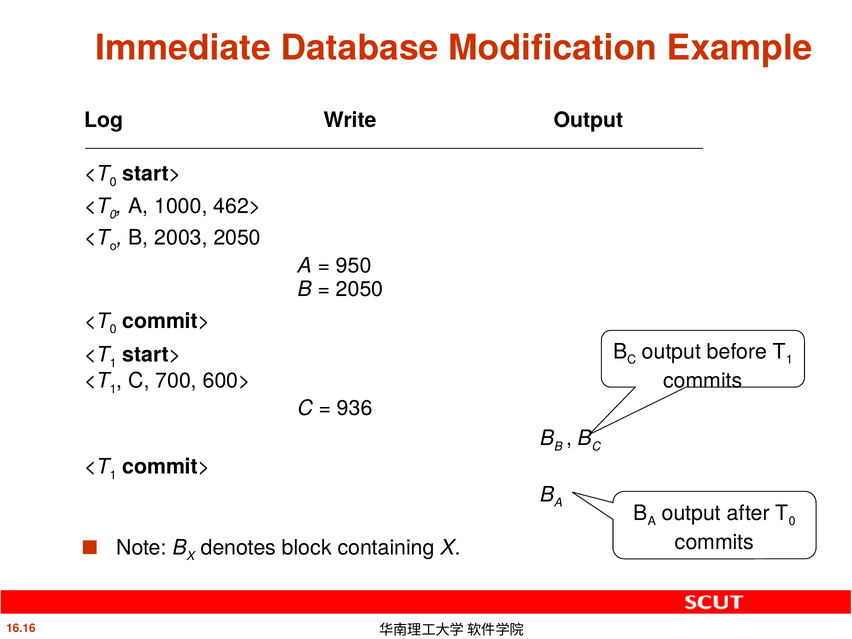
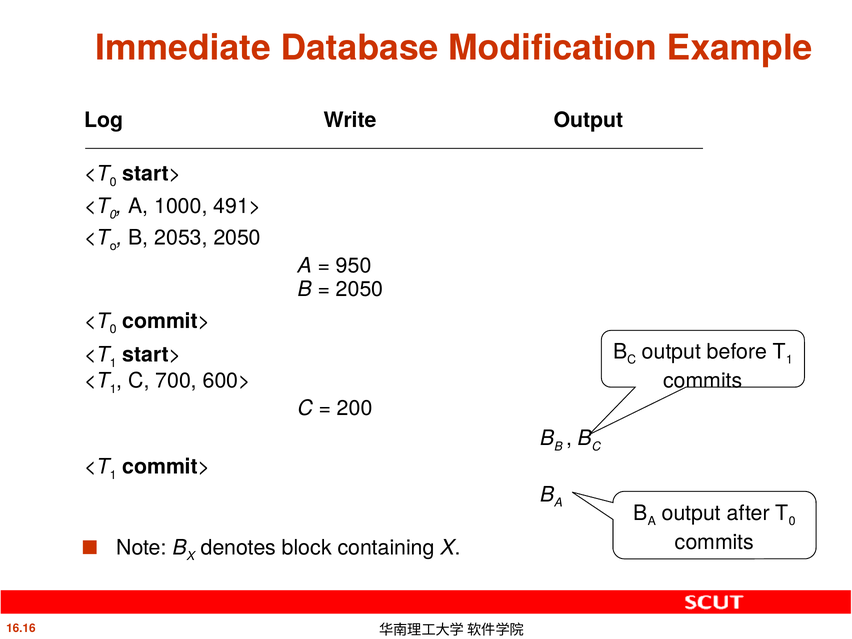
462>: 462> -> 491>
2003: 2003 -> 2053
936: 936 -> 200
